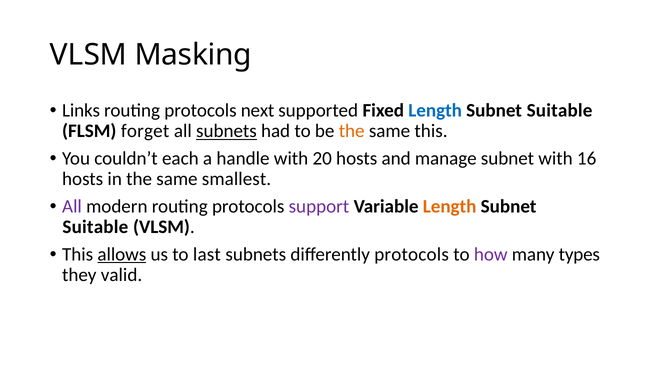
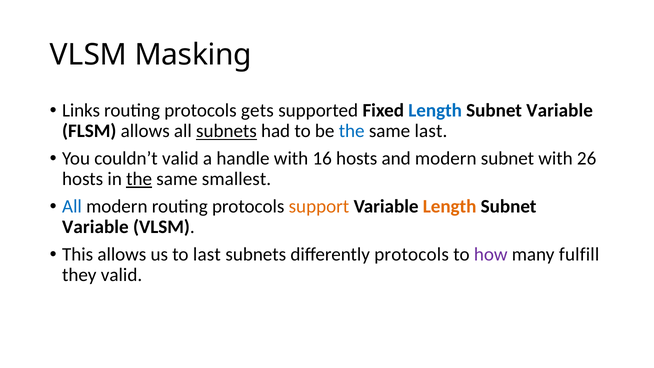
next: next -> gets
Suitable at (560, 111): Suitable -> Variable
FLSM forget: forget -> allows
the at (352, 131) colour: orange -> blue
same this: this -> last
couldn’t each: each -> valid
20: 20 -> 16
and manage: manage -> modern
16: 16 -> 26
the at (139, 179) underline: none -> present
All at (72, 206) colour: purple -> blue
support colour: purple -> orange
Suitable at (95, 227): Suitable -> Variable
allows at (122, 254) underline: present -> none
types: types -> fulfill
